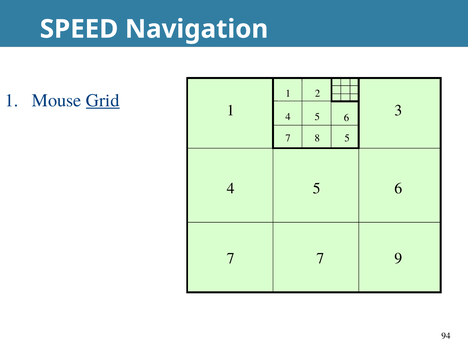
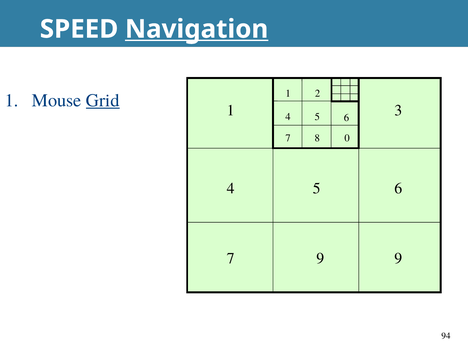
Navigation underline: none -> present
8 5: 5 -> 0
7 7: 7 -> 9
